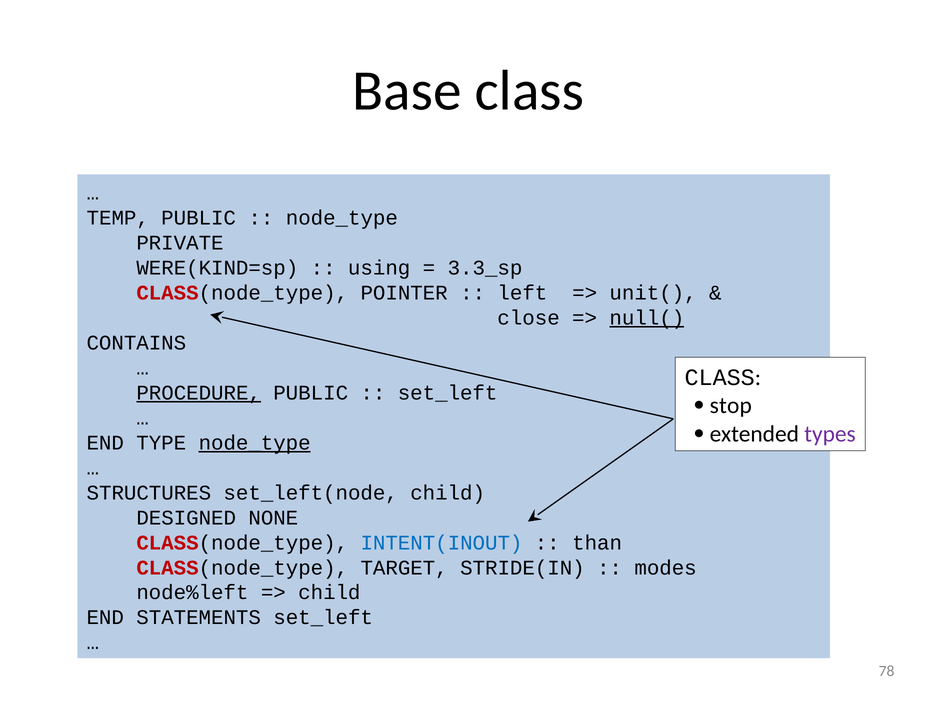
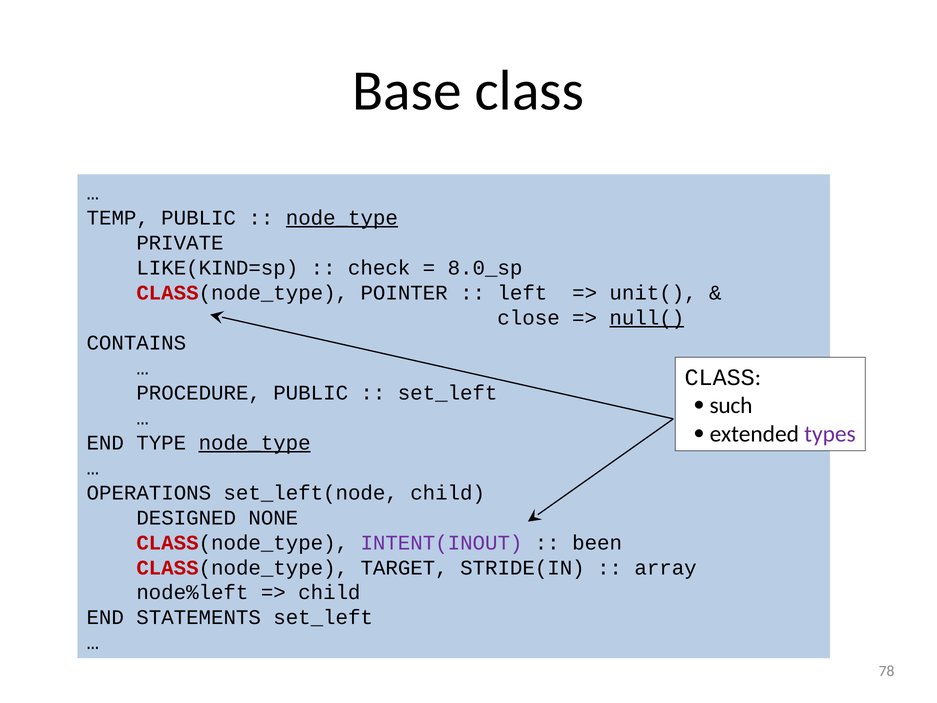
node_type at (342, 218) underline: none -> present
WERE(KIND=sp: WERE(KIND=sp -> LIKE(KIND=sp
using: using -> check
3.3_sp: 3.3_sp -> 8.0_sp
PROCEDURE underline: present -> none
stop: stop -> such
STRUCTURES: STRUCTURES -> OPERATIONS
INTENT(INOUT colour: blue -> purple
than: than -> been
modes: modes -> array
